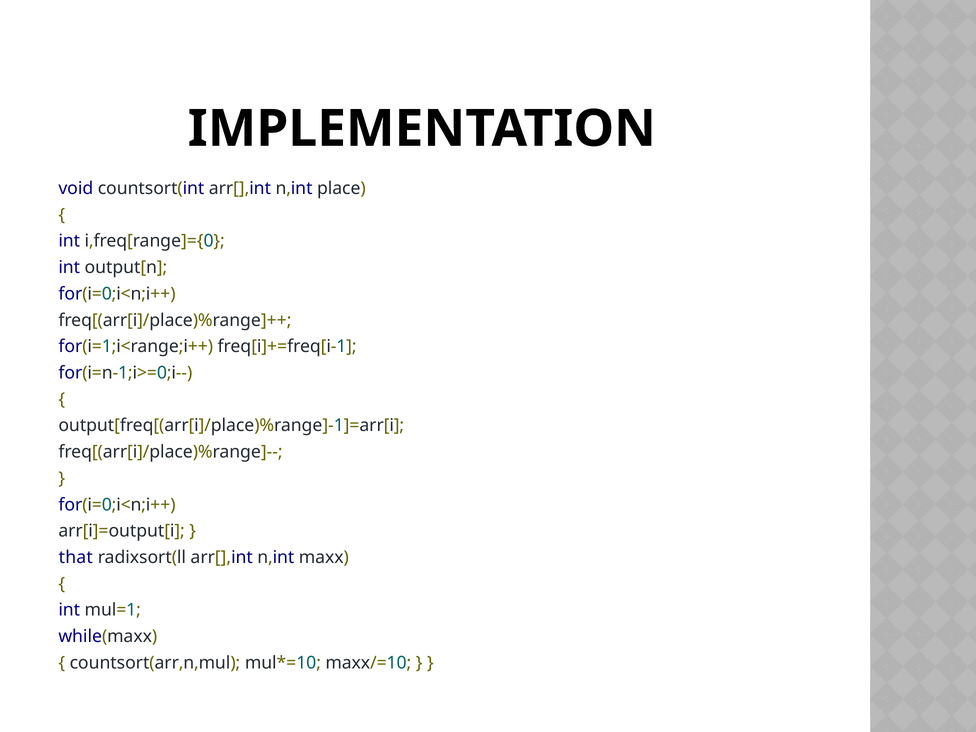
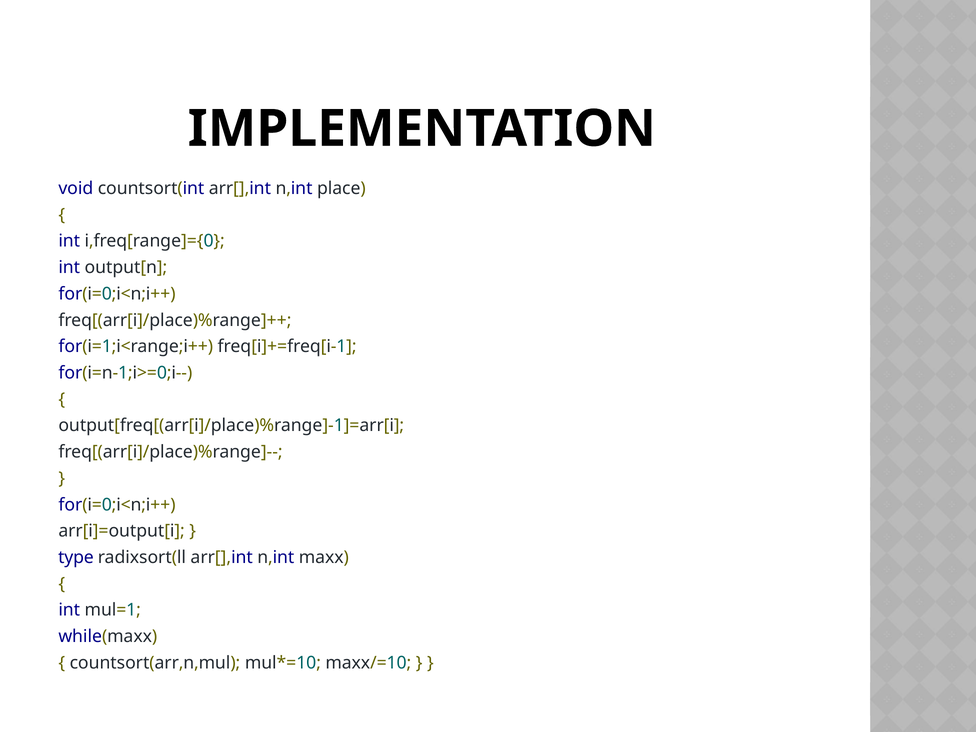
that: that -> type
